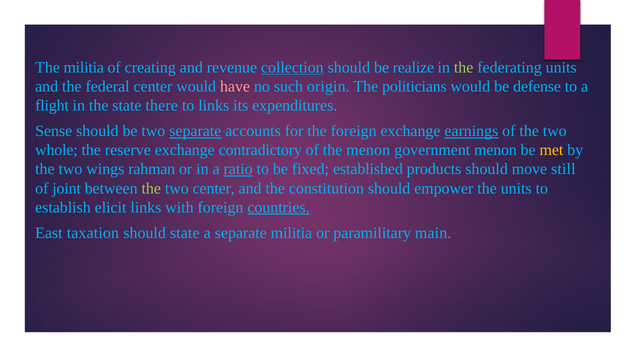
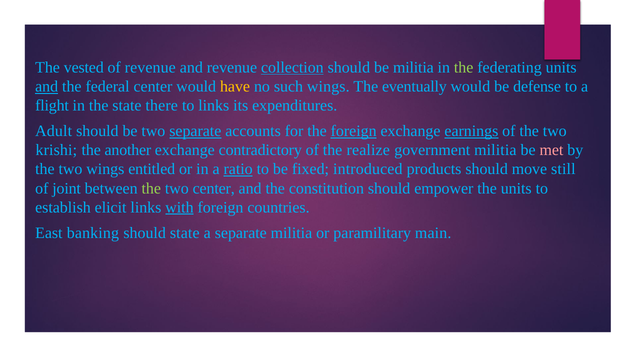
The militia: militia -> vested
of creating: creating -> revenue
be realize: realize -> militia
and at (47, 87) underline: none -> present
have colour: pink -> yellow
such origin: origin -> wings
politicians: politicians -> eventually
Sense: Sense -> Adult
foreign at (354, 131) underline: none -> present
whole: whole -> krishi
reserve: reserve -> another
the menon: menon -> realize
government menon: menon -> militia
met colour: yellow -> pink
rahman: rahman -> entitled
established: established -> introduced
with underline: none -> present
countries underline: present -> none
taxation: taxation -> banking
